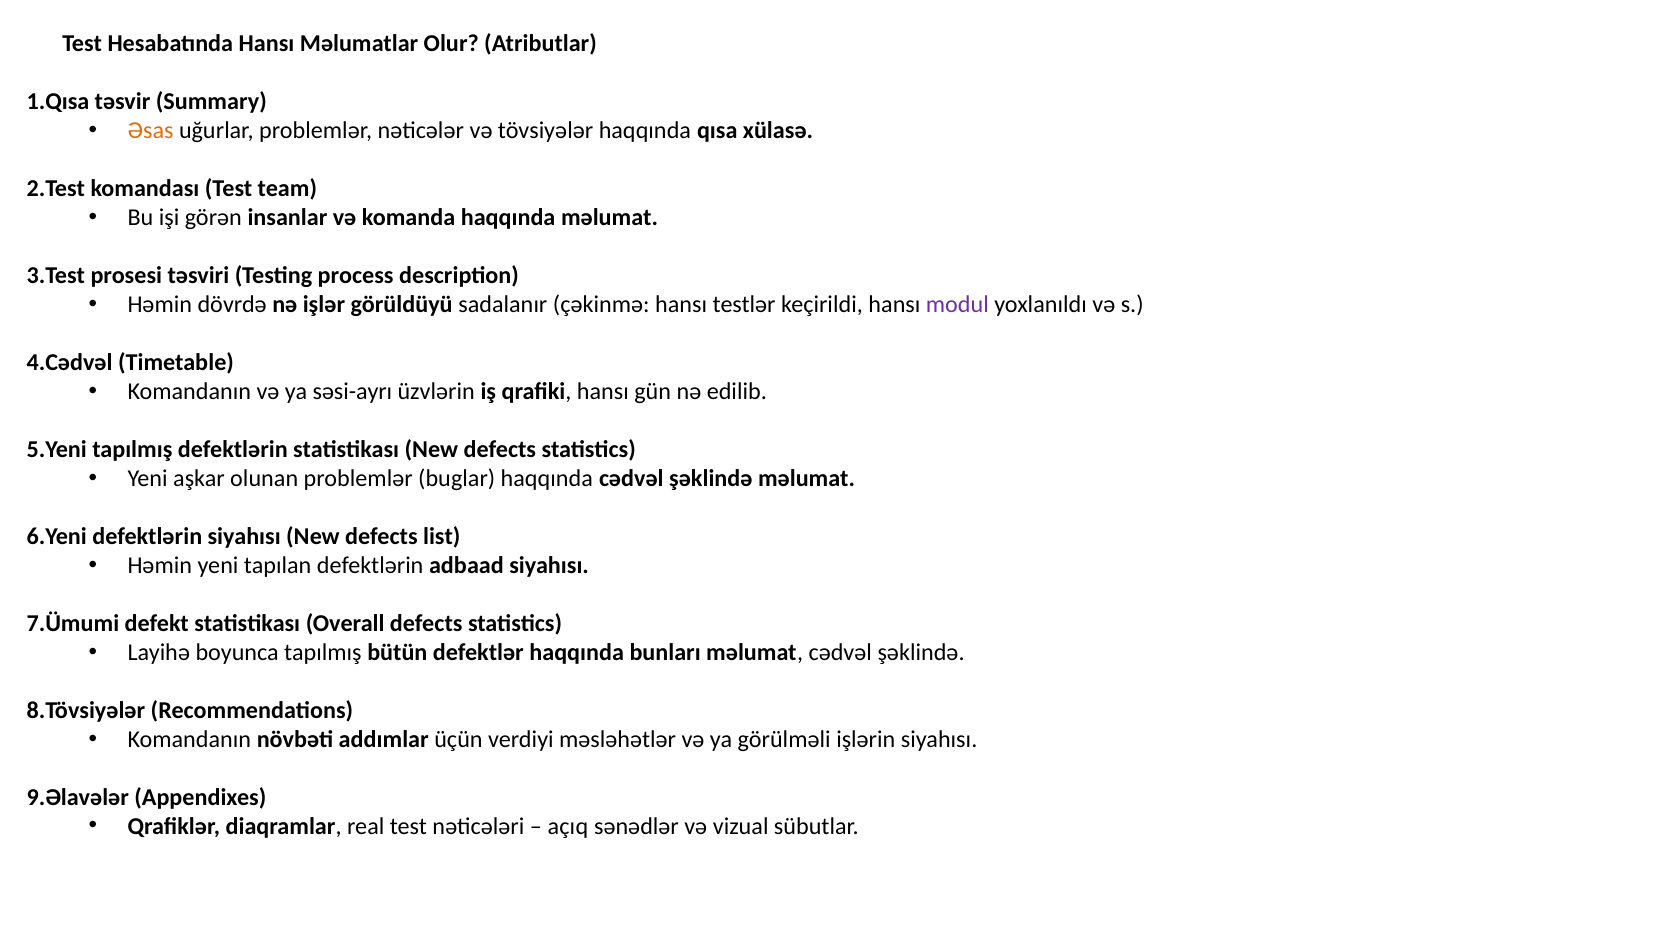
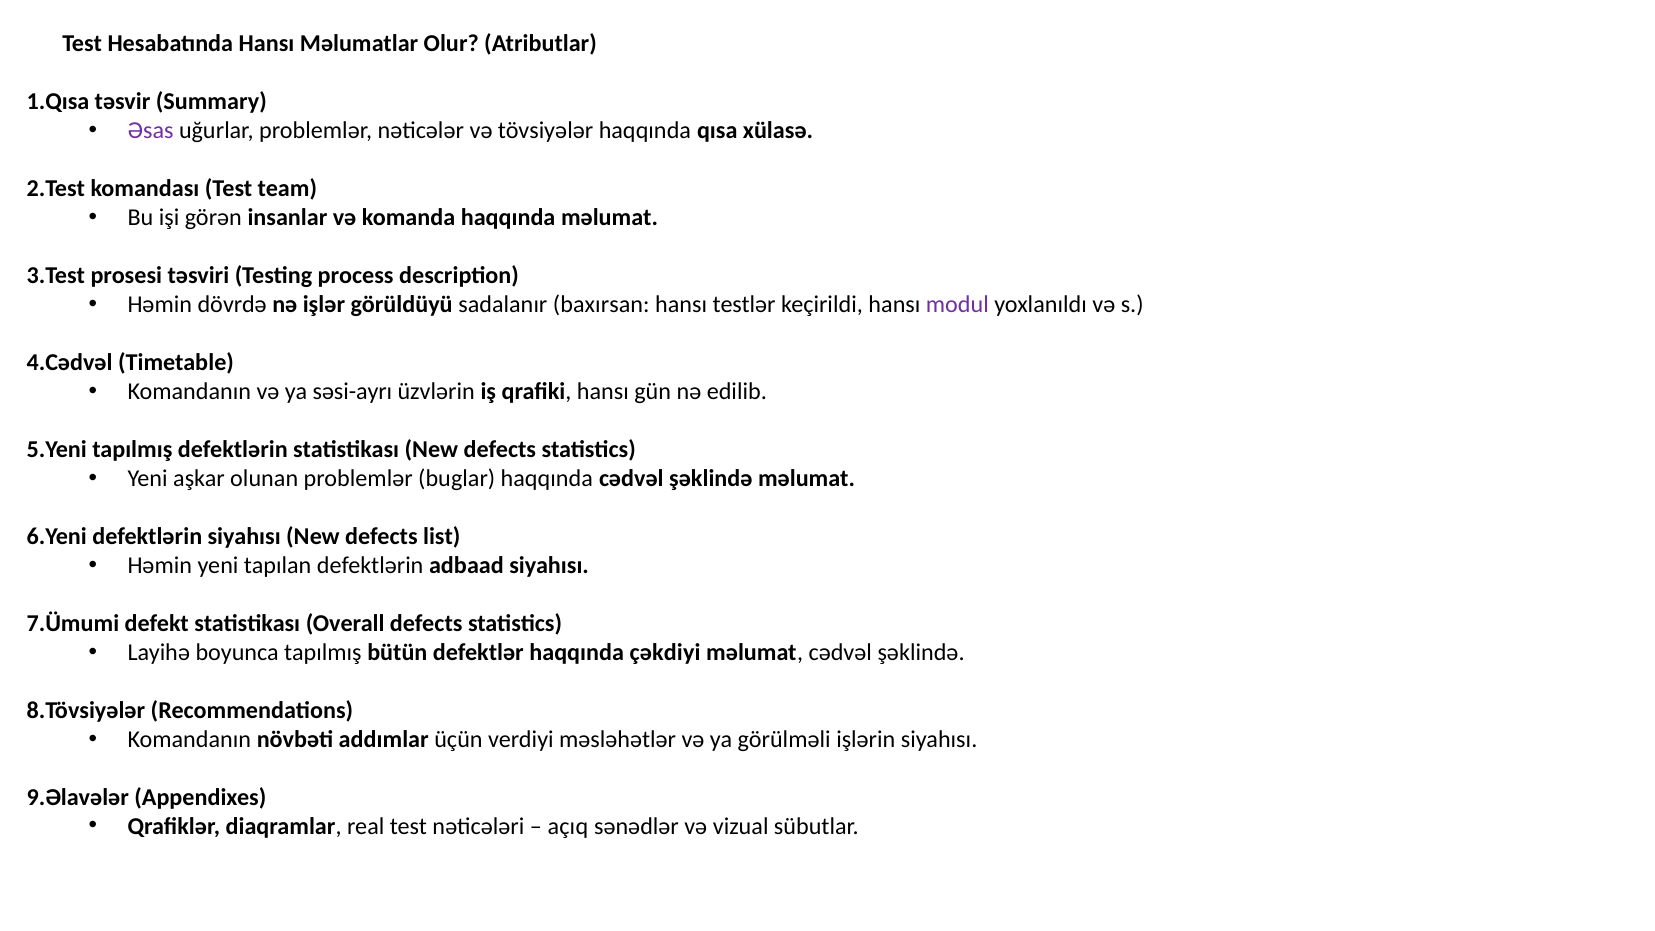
Əsas colour: orange -> purple
çəkinmə: çəkinmə -> baxırsan
bunları: bunları -> çəkdiyi
